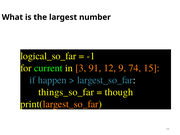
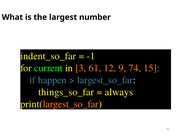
logical_so_far: logical_so_far -> indent_so_far
91: 91 -> 61
though: though -> always
